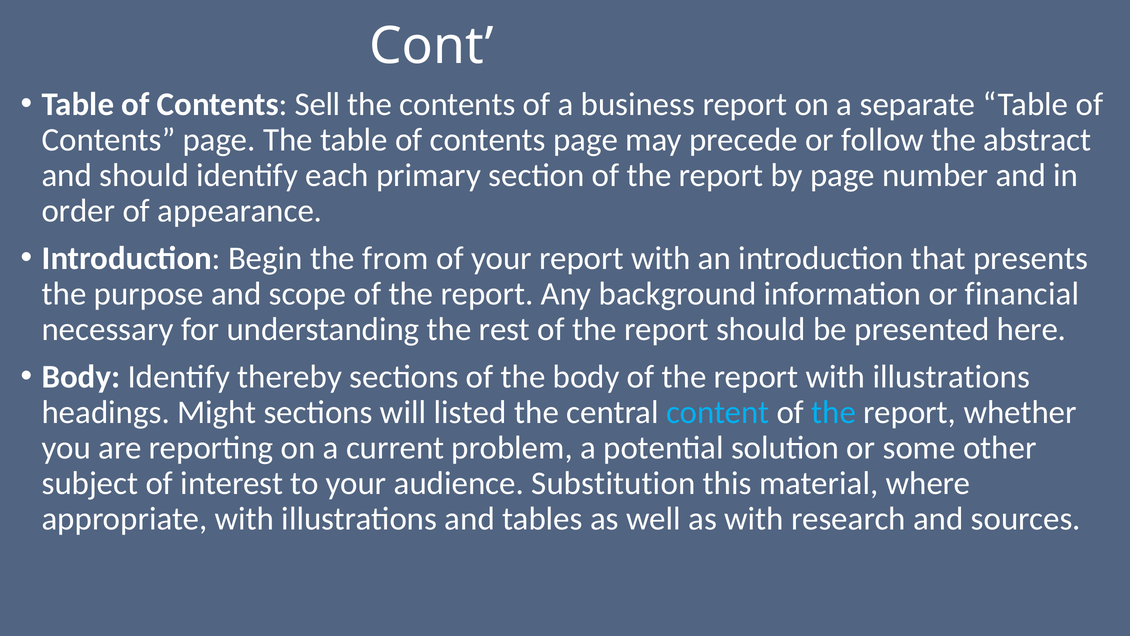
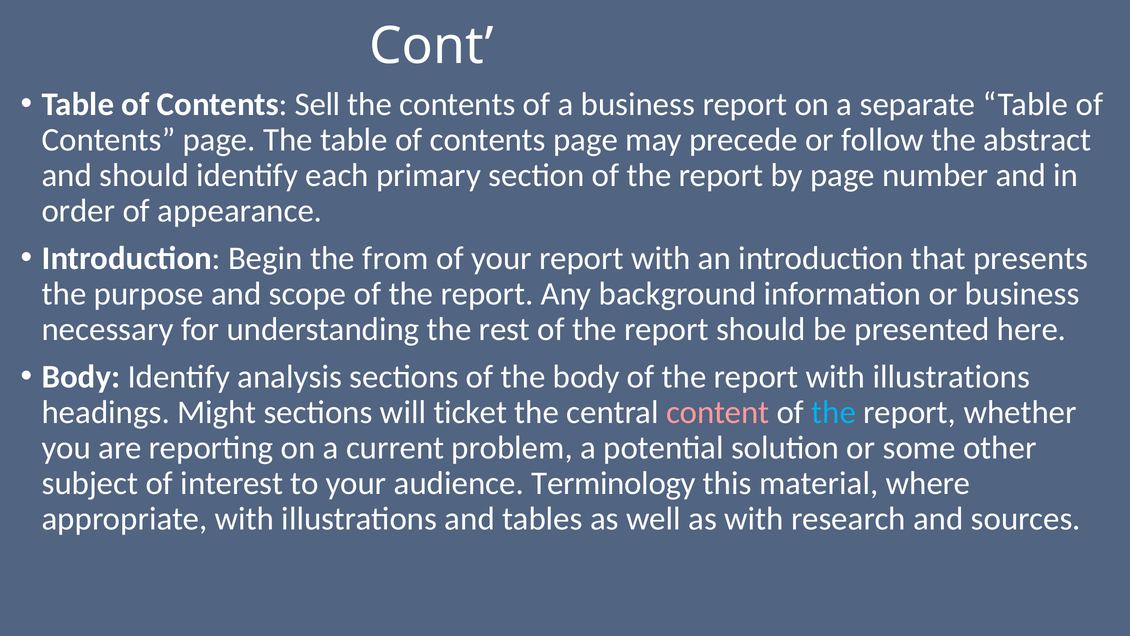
or financial: financial -> business
thereby: thereby -> analysis
listed: listed -> ticket
content colour: light blue -> pink
Substitution: Substitution -> Terminology
